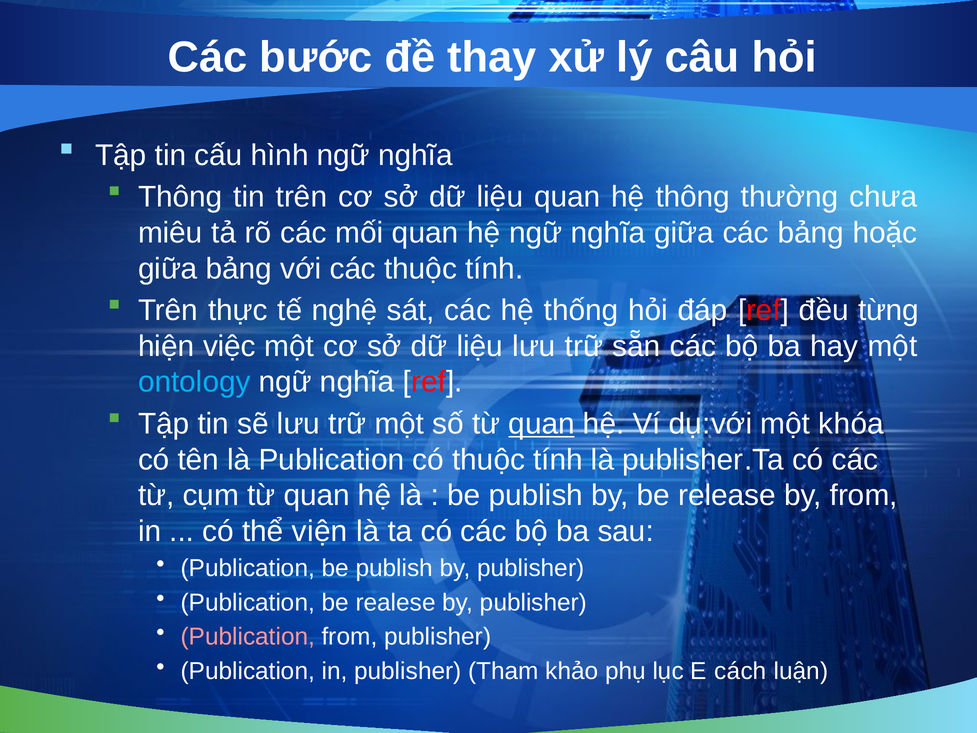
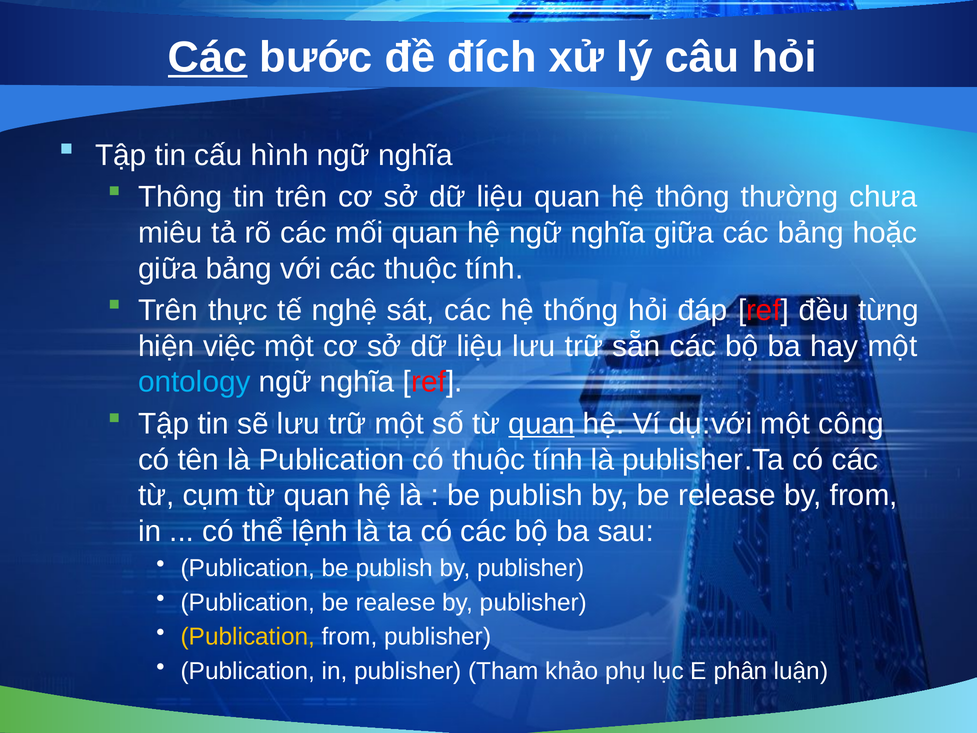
Các at (208, 58) underline: none -> present
thay: thay -> đích
khóa: khóa -> công
viện: viện -> lệnh
Publication at (248, 637) colour: pink -> yellow
cách: cách -> phân
